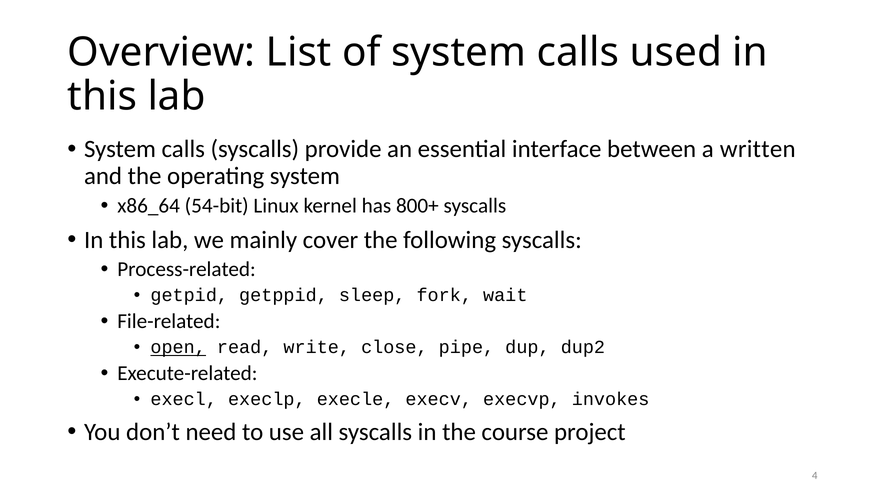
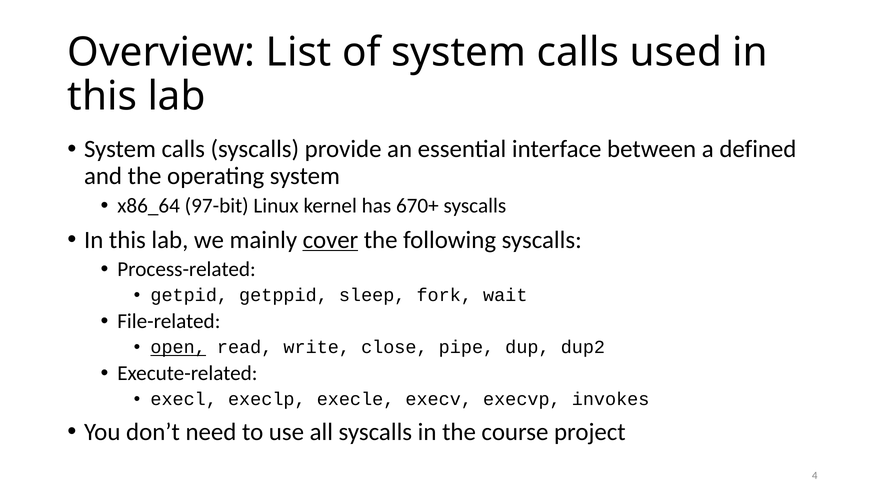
written: written -> defined
54-bit: 54-bit -> 97-bit
800+: 800+ -> 670+
cover underline: none -> present
